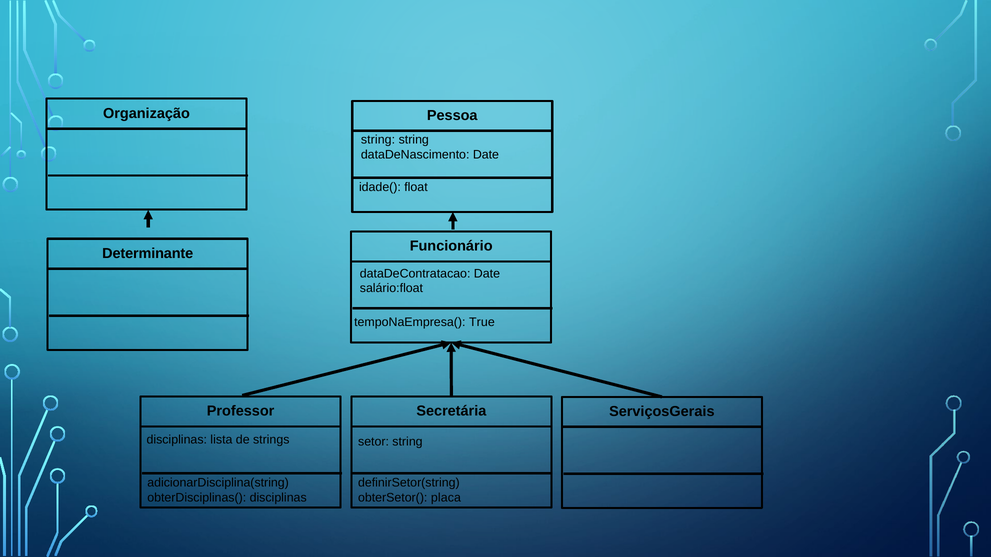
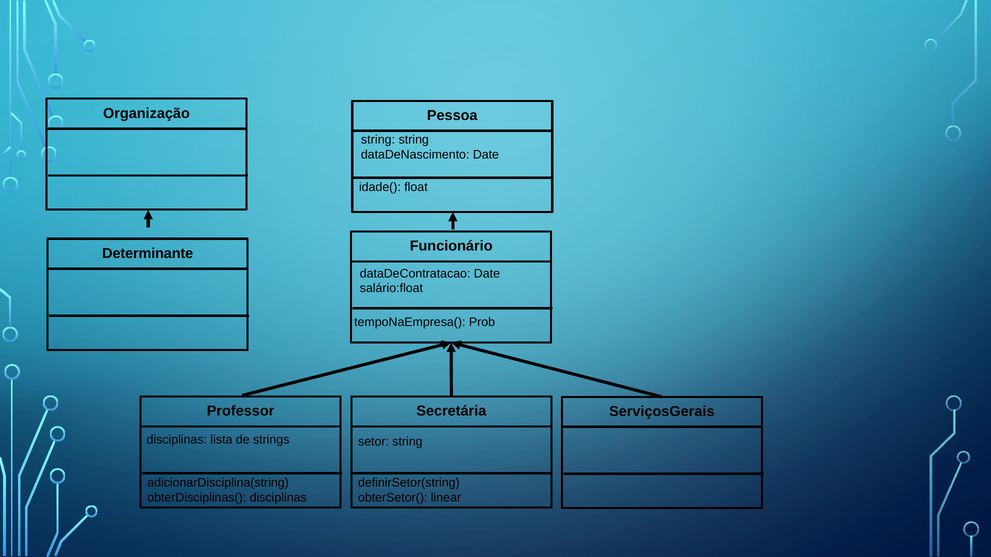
True: True -> Prob
placa: placa -> linear
